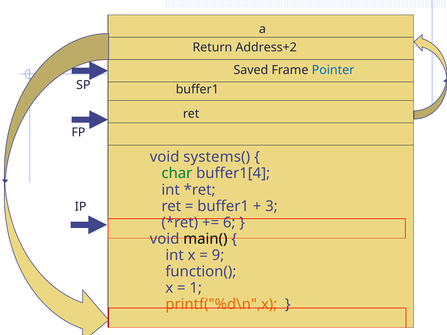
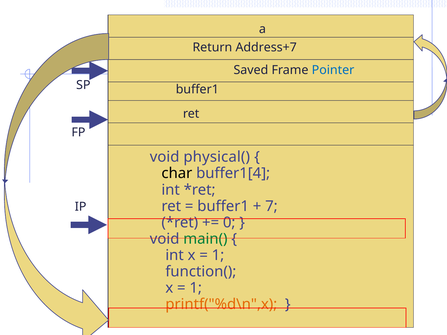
Address+2: Address+2 -> Address+7
systems(: systems( -> physical(
char colour: green -> black
3: 3 -> 7
6: 6 -> 0
main( colour: black -> green
9 at (218, 255): 9 -> 1
